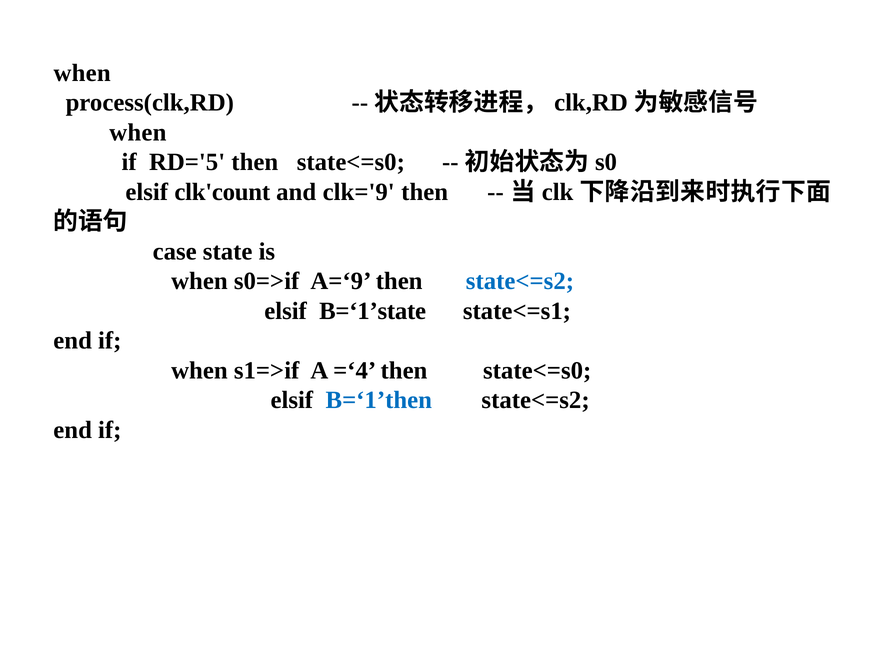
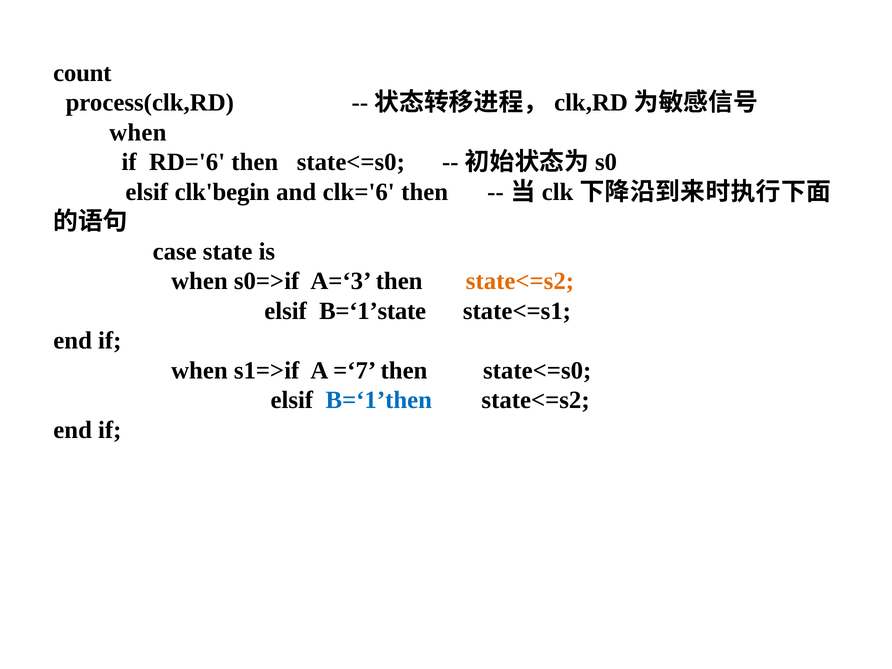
when at (82, 73): when -> count
RD='5: RD='5 -> RD='6
clk'count: clk'count -> clk'begin
clk='9: clk='9 -> clk='6
A=‘9: A=‘9 -> A=‘3
state<=s2 at (520, 281) colour: blue -> orange
=‘4: =‘4 -> =‘7
